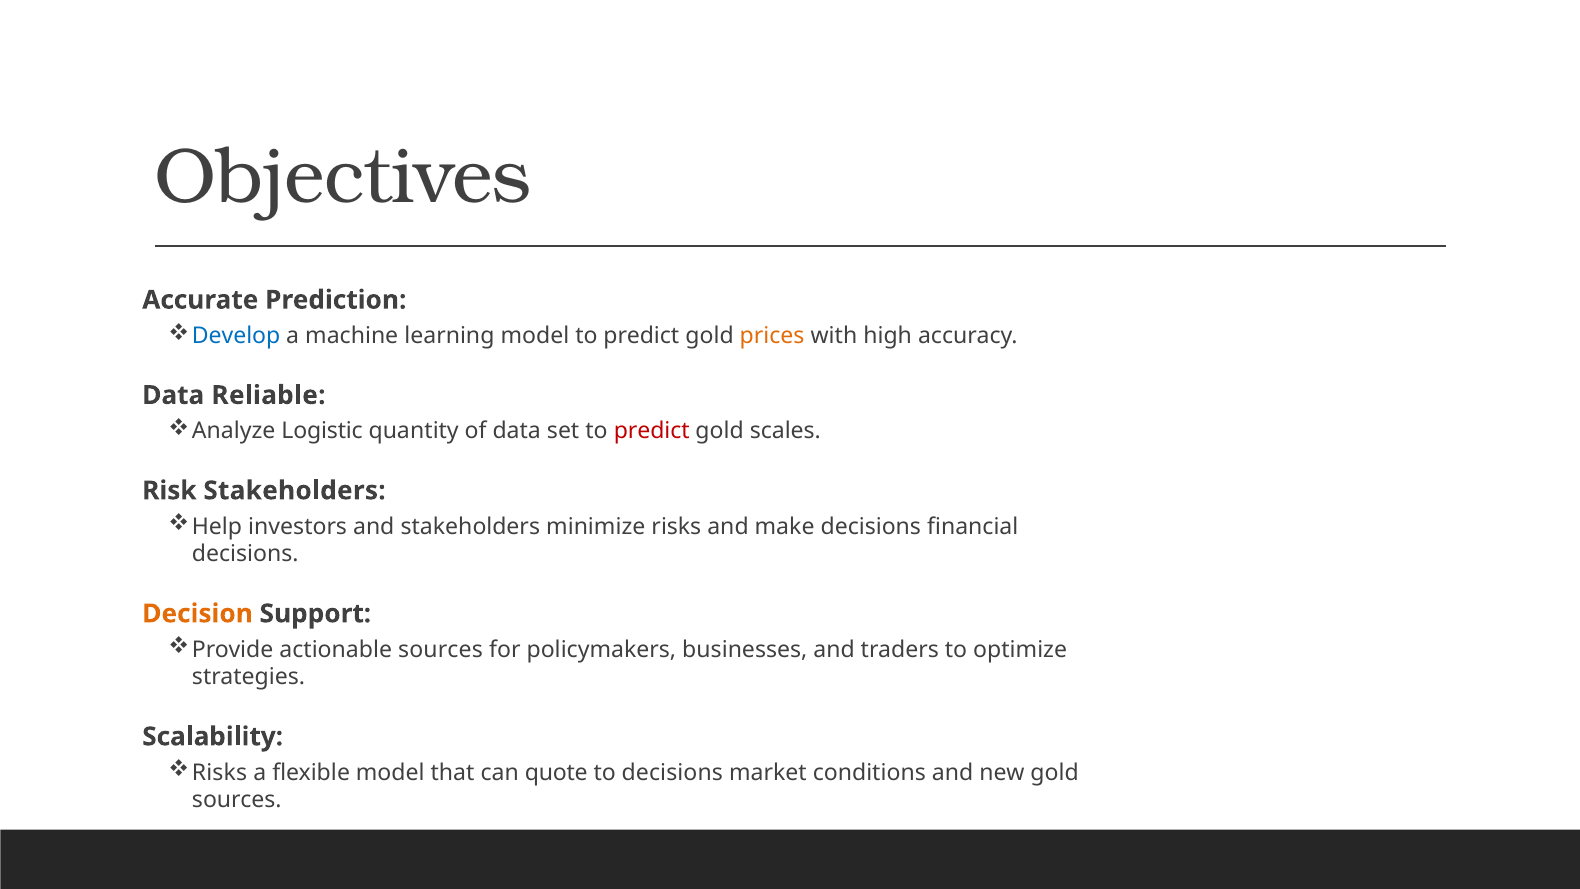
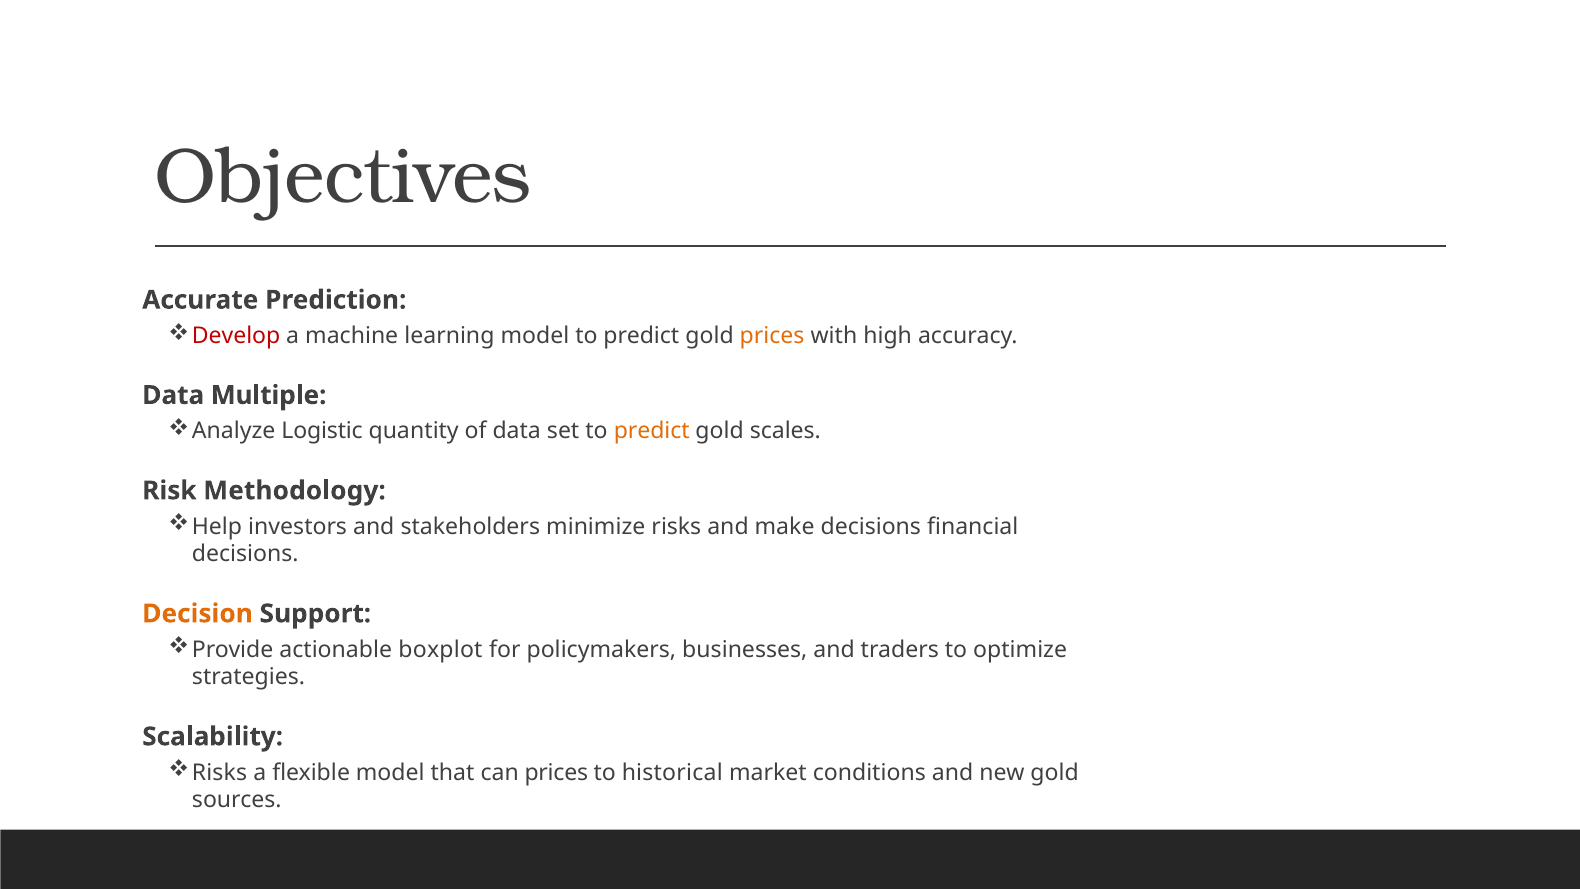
Develop colour: blue -> red
Reliable: Reliable -> Multiple
predict at (652, 431) colour: red -> orange
Risk Stakeholders: Stakeholders -> Methodology
actionable sources: sources -> boxplot
can quote: quote -> prices
to decisions: decisions -> historical
